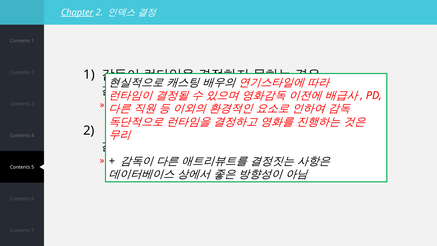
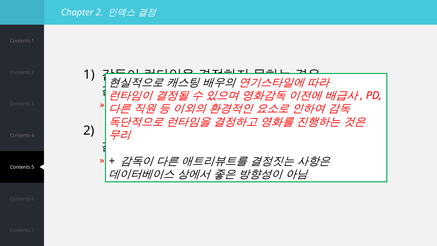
Chapter underline: present -> none
